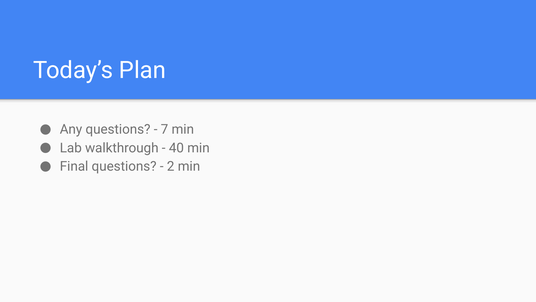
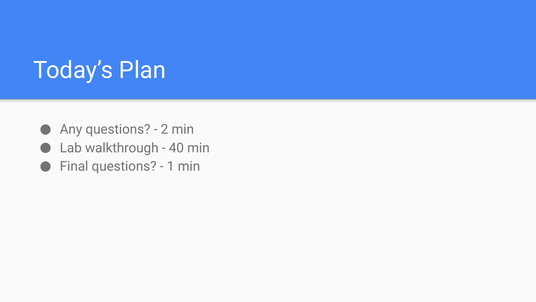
7: 7 -> 2
2: 2 -> 1
